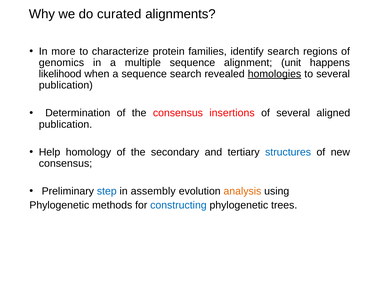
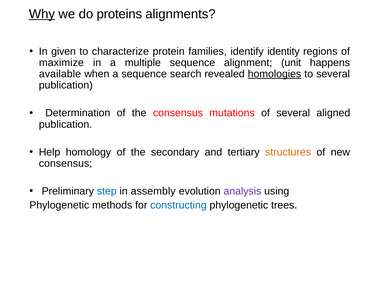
Why underline: none -> present
curated: curated -> proteins
more: more -> given
identify search: search -> identity
genomics: genomics -> maximize
likelihood: likelihood -> available
insertions: insertions -> mutations
structures colour: blue -> orange
analysis colour: orange -> purple
